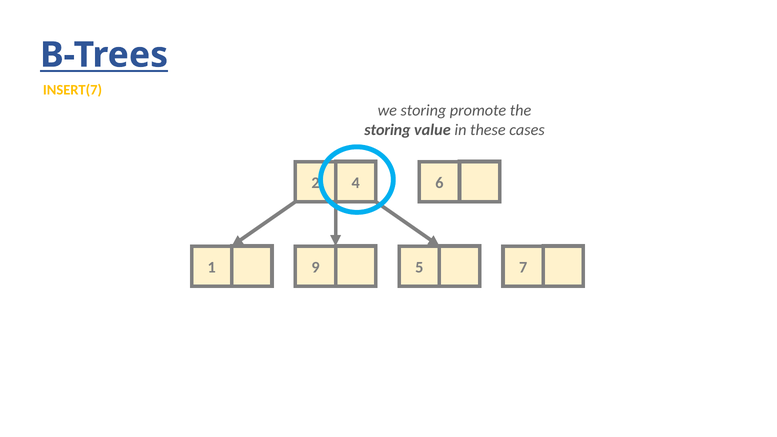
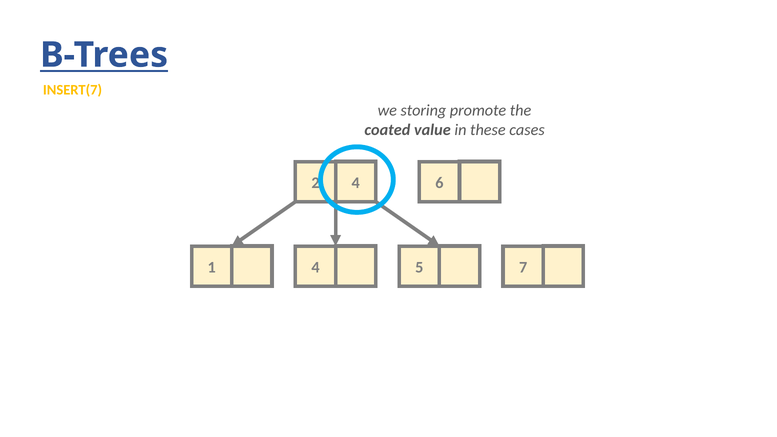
storing at (388, 130): storing -> coated
1 9: 9 -> 4
